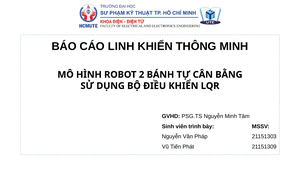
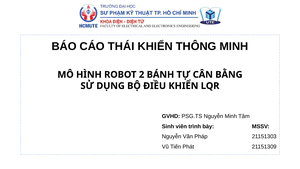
LINH: LINH -> THÁI
